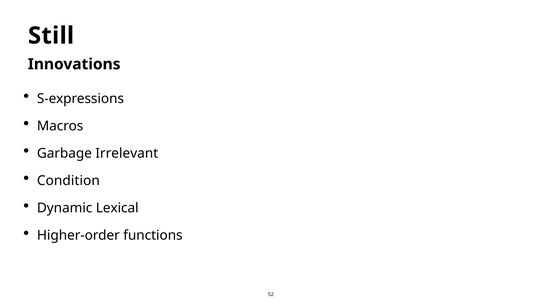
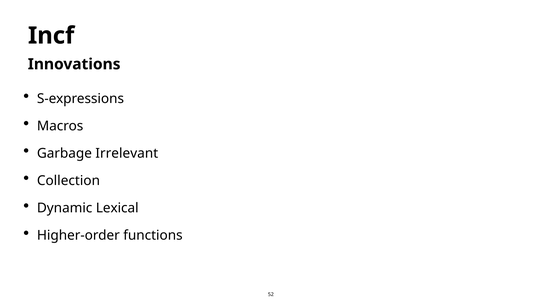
Still: Still -> Incf
Condition: Condition -> Collection
